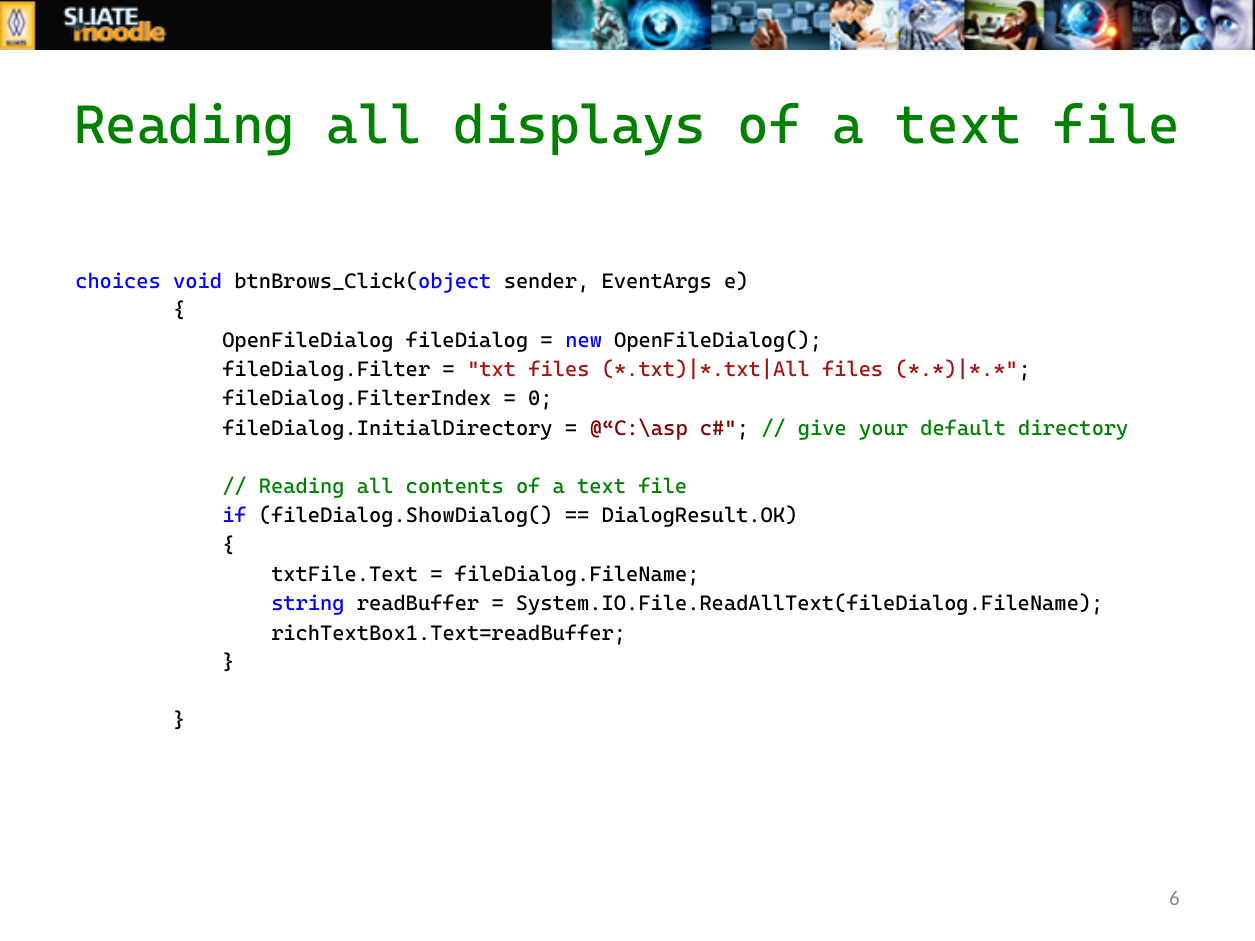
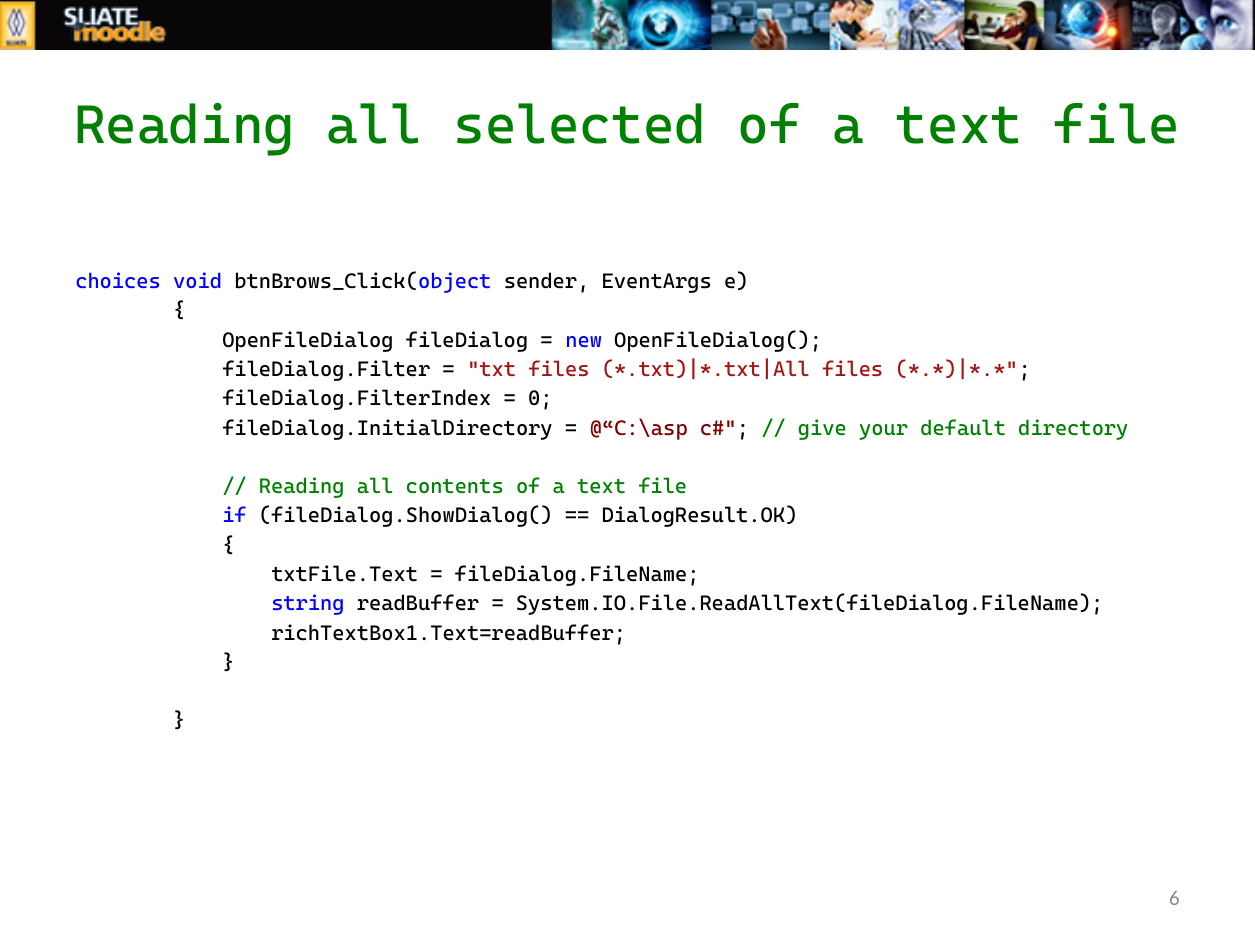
displays: displays -> selected
